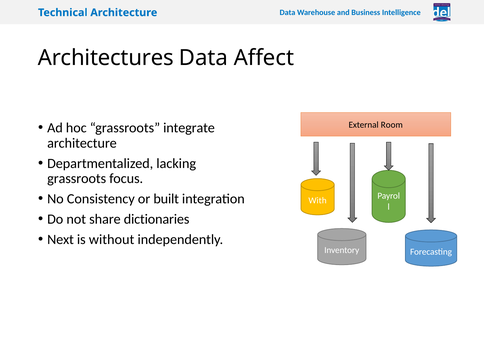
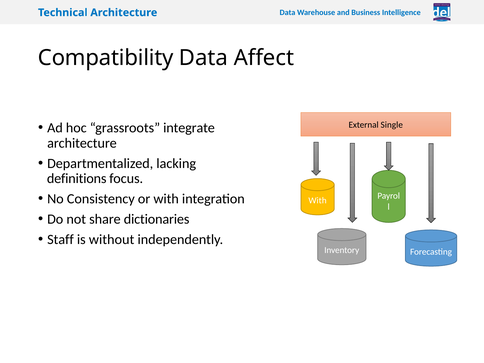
Architectures: Architectures -> Compatibility
Room: Room -> Single
grassroots at (77, 179): grassroots -> definitions
or built: built -> with
Next: Next -> Staff
